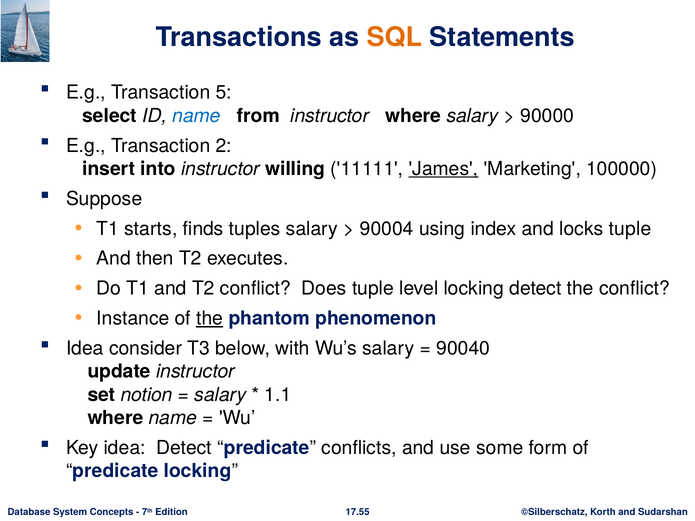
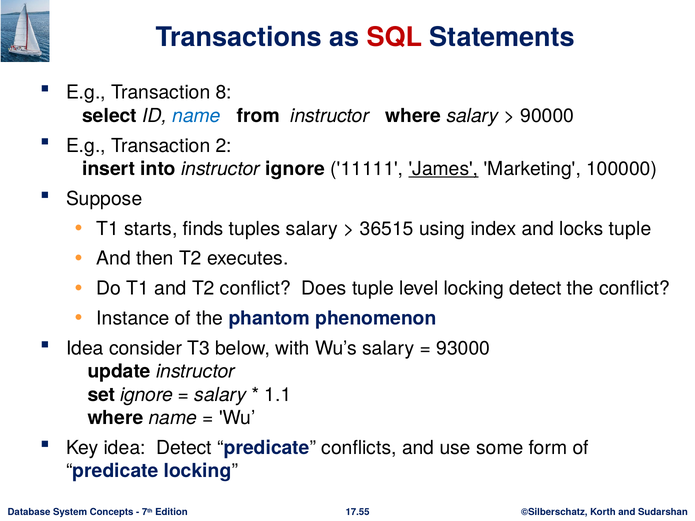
SQL colour: orange -> red
5: 5 -> 8
instructor willing: willing -> ignore
90004: 90004 -> 36515
the at (210, 319) underline: present -> none
90040: 90040 -> 93000
set notion: notion -> ignore
